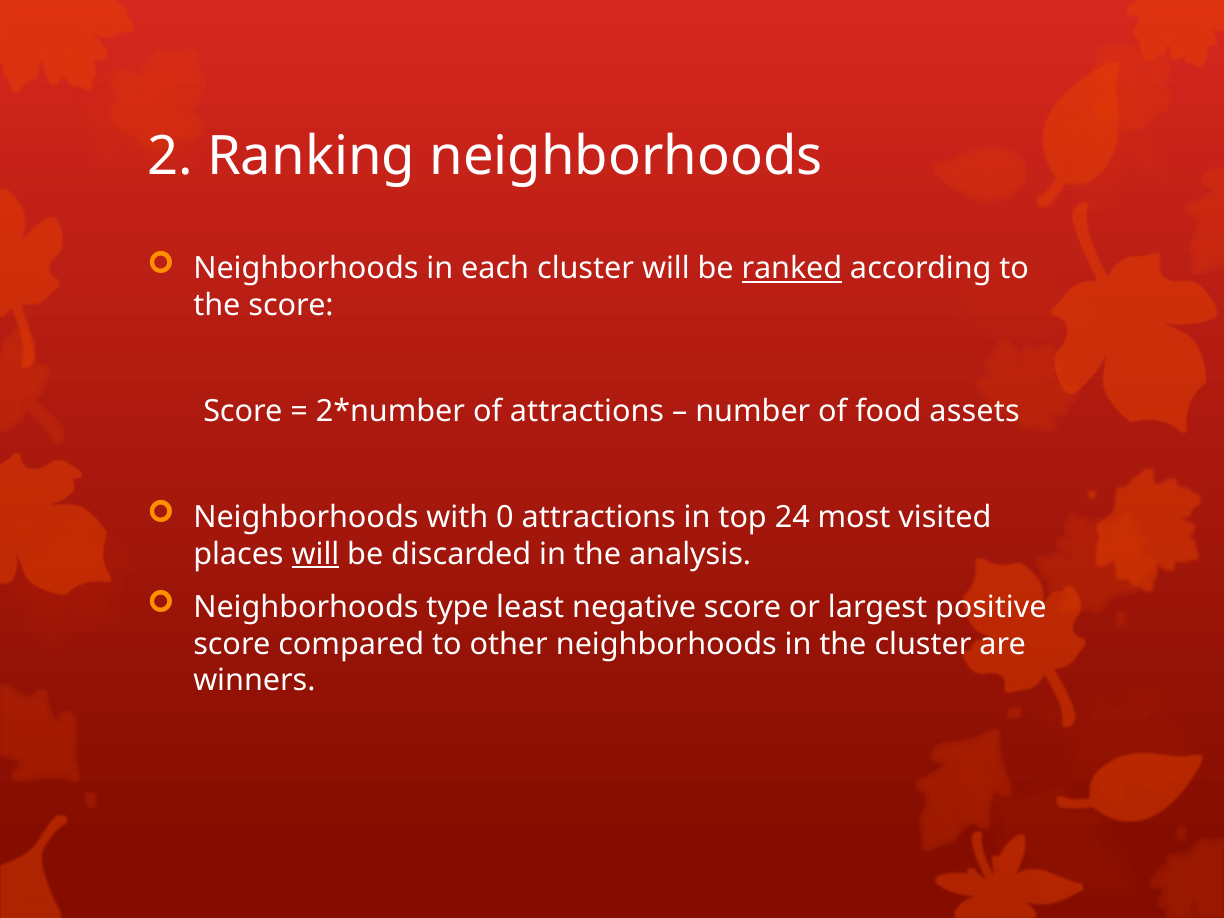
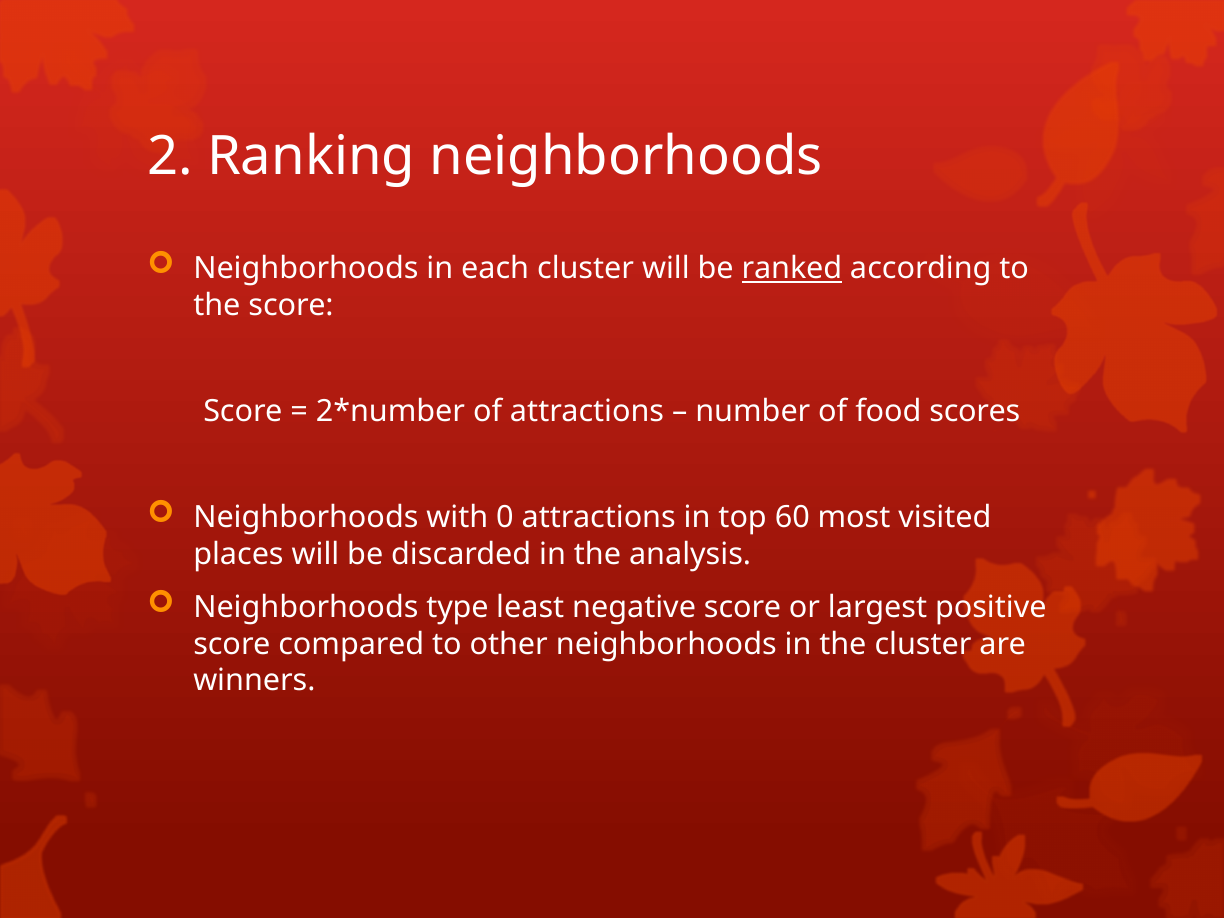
assets: assets -> scores
24: 24 -> 60
will at (315, 554) underline: present -> none
